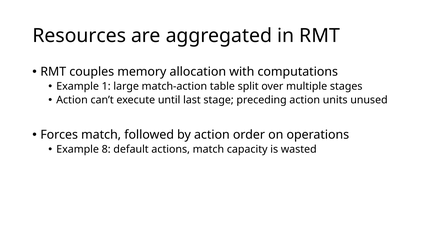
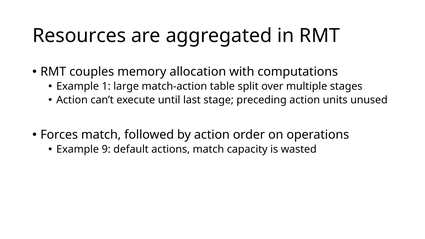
8: 8 -> 9
